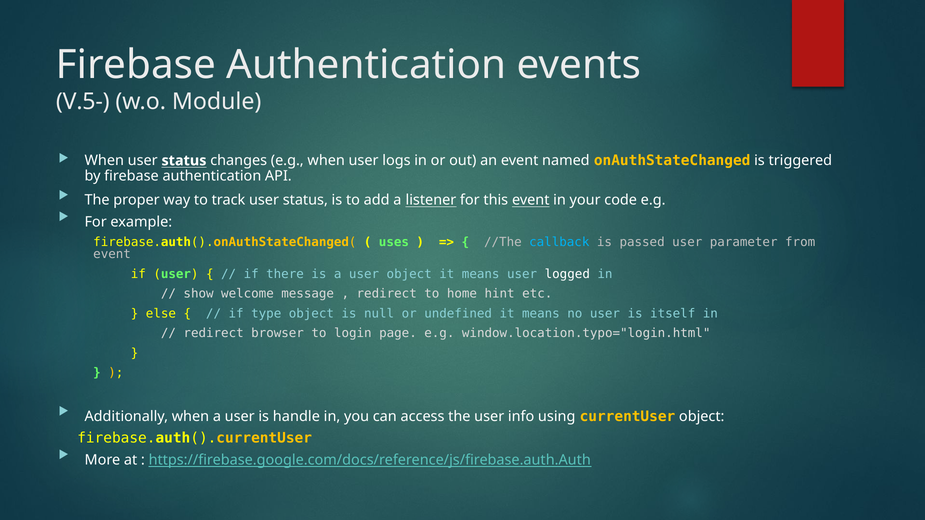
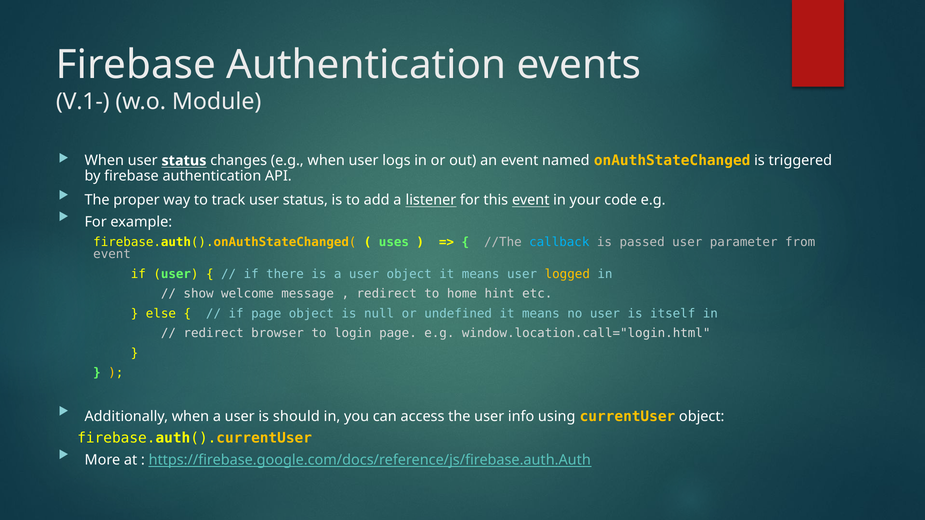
V.5-: V.5- -> V.1-
logged colour: white -> yellow
if type: type -> page
window.location.typo="login.html: window.location.typo="login.html -> window.location.call="login.html
handle: handle -> should
